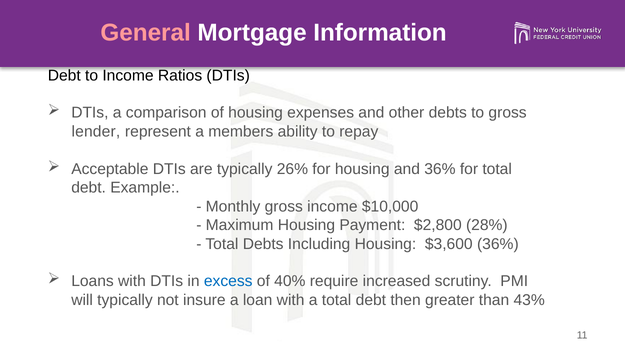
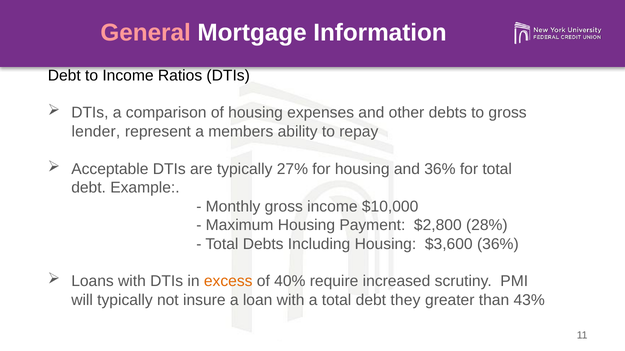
26%: 26% -> 27%
excess colour: blue -> orange
then: then -> they
